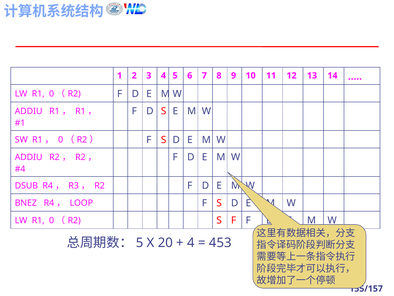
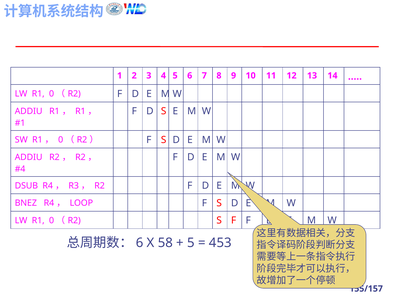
5 at (140, 242): 5 -> 6
20: 20 -> 58
4 at (191, 242): 4 -> 5
